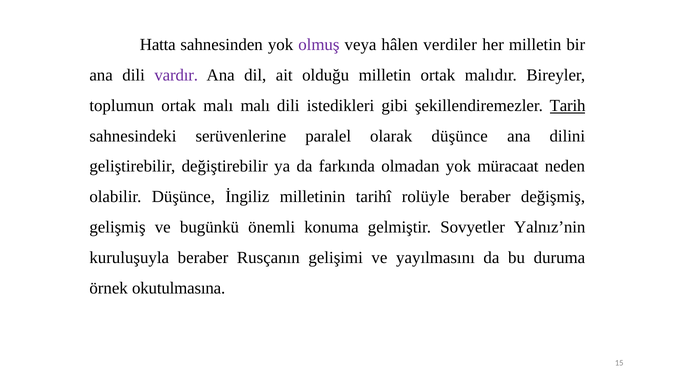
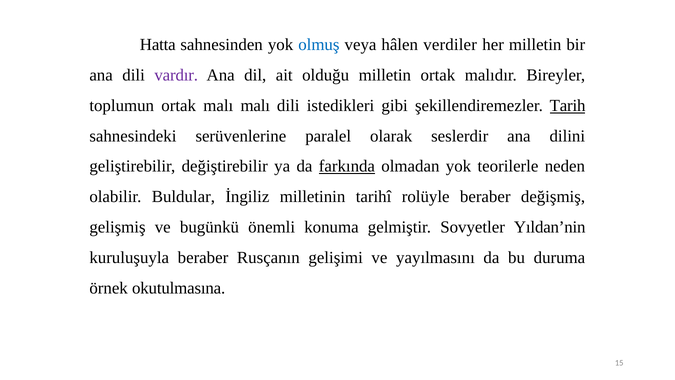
olmuş colour: purple -> blue
olarak düşünce: düşünce -> seslerdir
farkında underline: none -> present
müracaat: müracaat -> teorilerle
olabilir Düşünce: Düşünce -> Buldular
Yalnız’nin: Yalnız’nin -> Yıldan’nin
